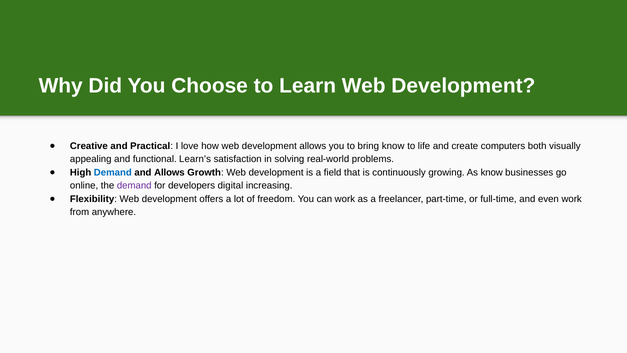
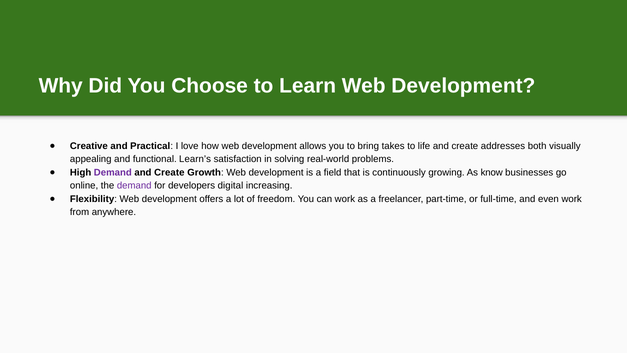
bring know: know -> takes
computers: computers -> addresses
Demand at (113, 172) colour: blue -> purple
Allows at (169, 172): Allows -> Create
